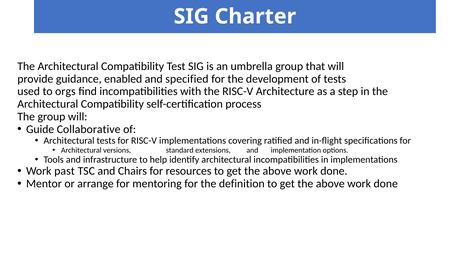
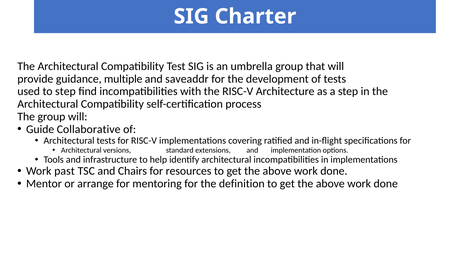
enabled: enabled -> multiple
specified: specified -> saveaddr
to orgs: orgs -> step
